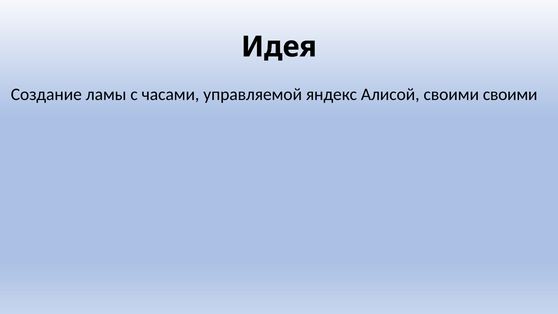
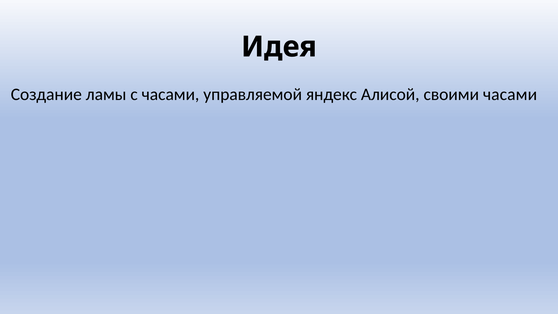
своими своими: своими -> часами
